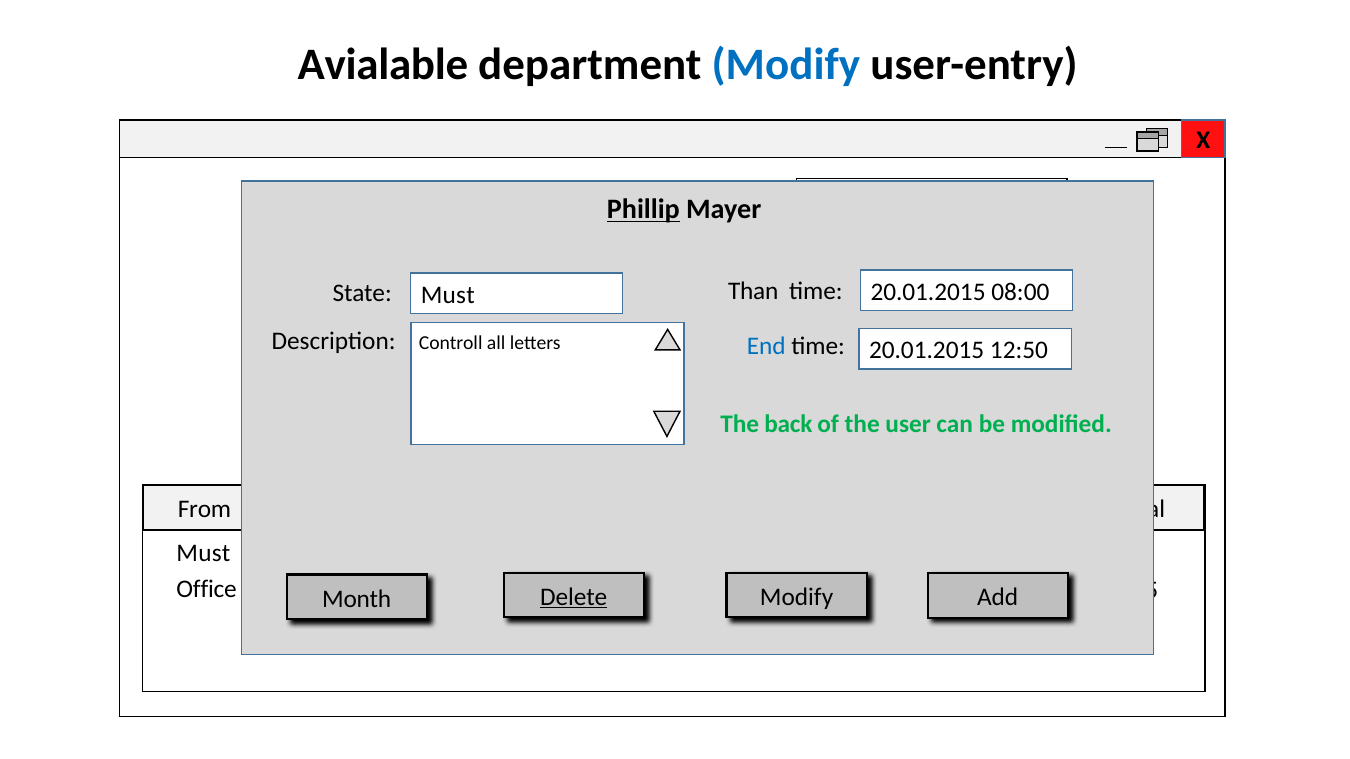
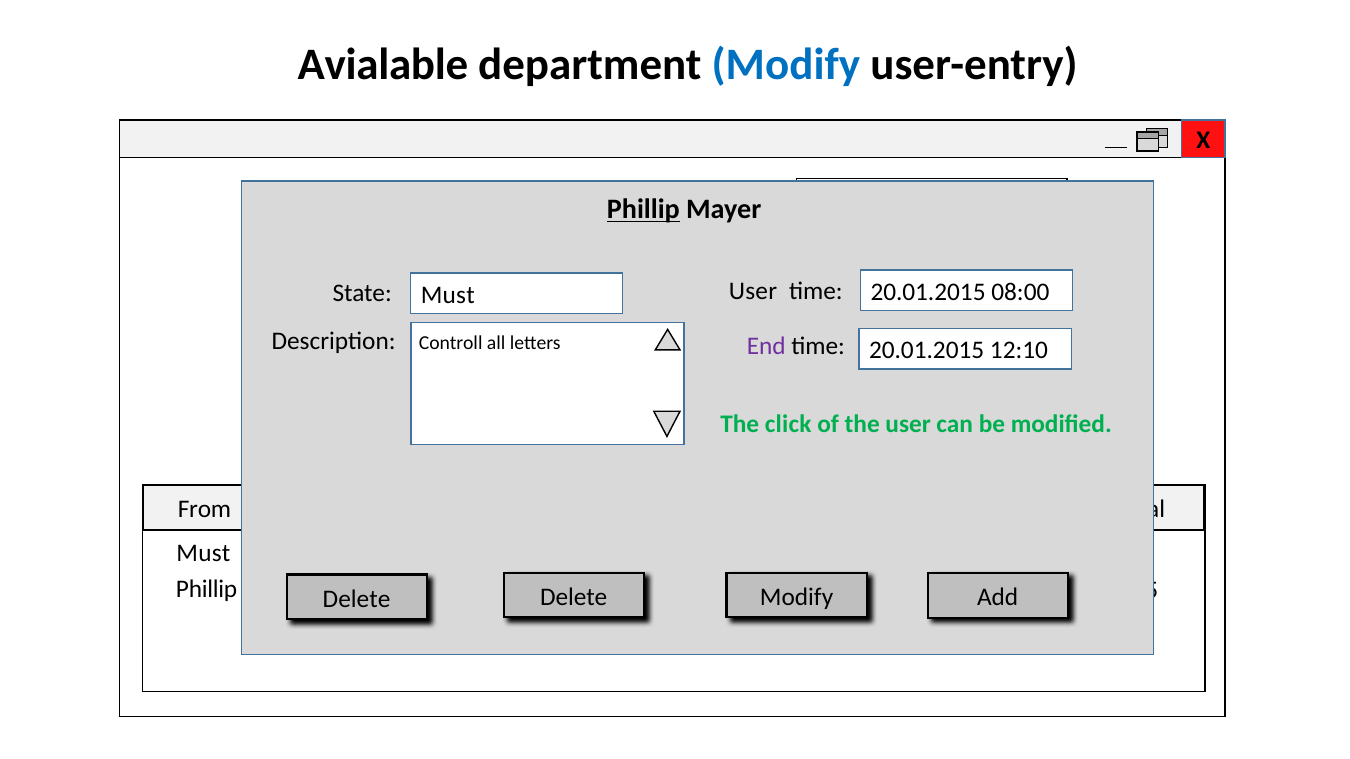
Than at (753, 291): Than -> User
End at (766, 346) colour: blue -> purple
12:50: 12:50 -> 12:10
back: back -> click
Office at (207, 590): Office -> Phillip
Delete at (574, 597) underline: present -> none
Month at (357, 599): Month -> Delete
